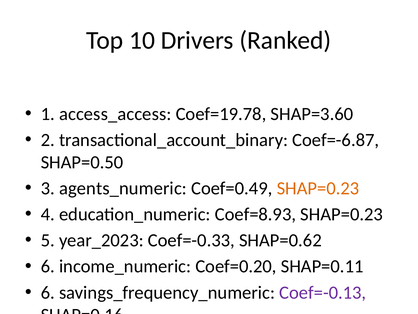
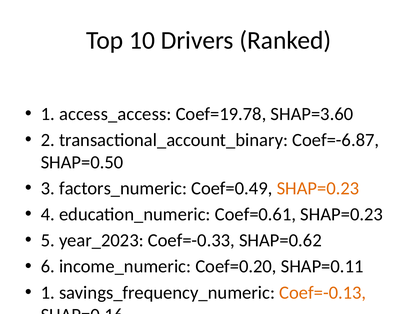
agents_numeric: agents_numeric -> factors_numeric
Coef=8.93: Coef=8.93 -> Coef=0.61
6 at (48, 292): 6 -> 1
Coef=-0.13 colour: purple -> orange
